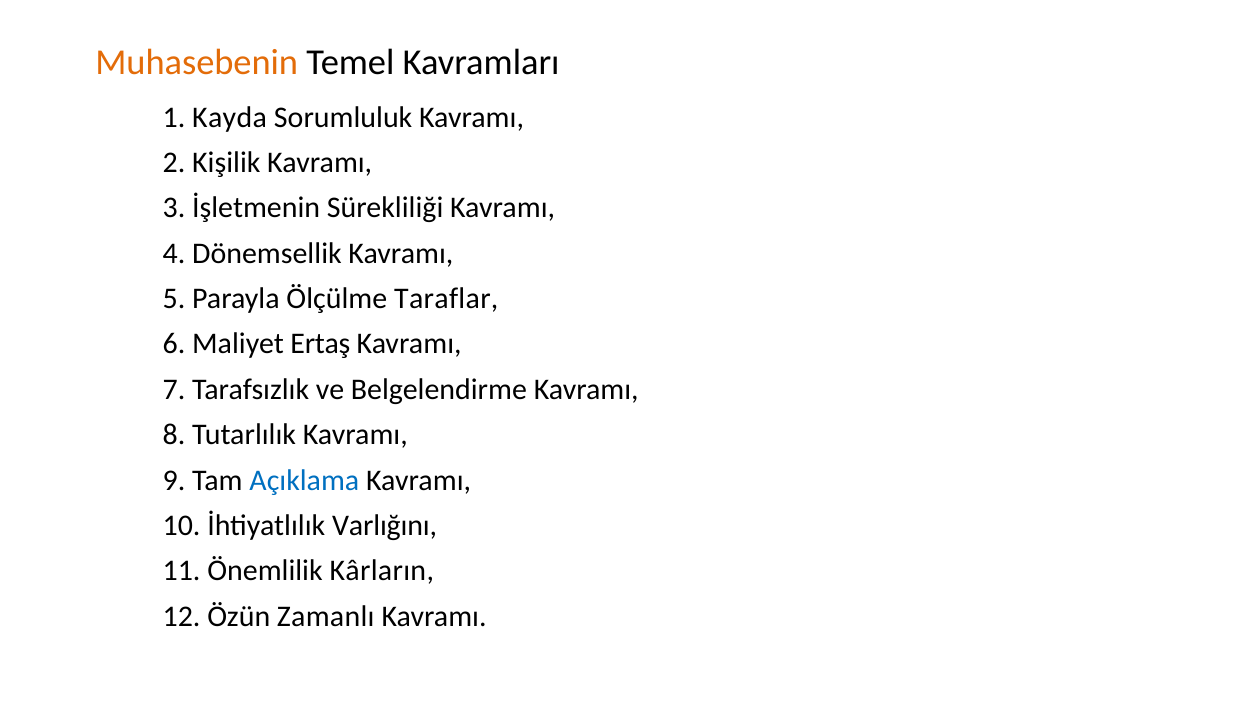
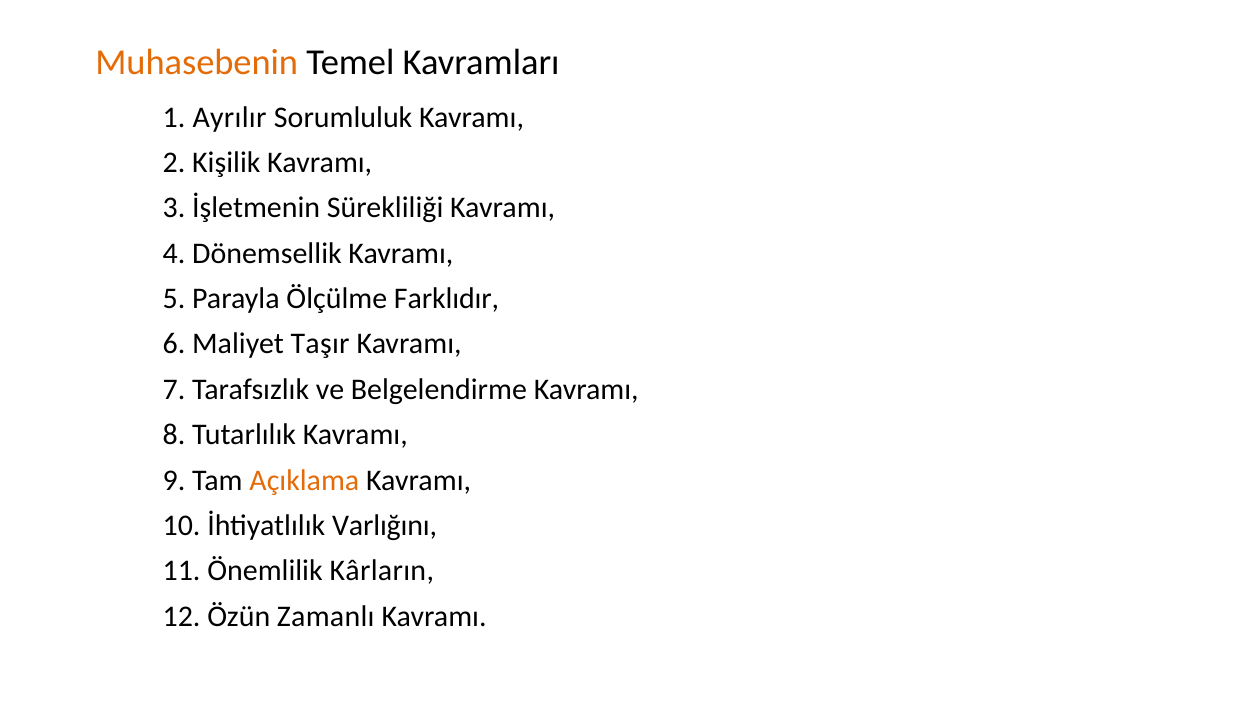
Kayda: Kayda -> Ayrılır
Taraflar: Taraflar -> Farklıdır
Ertaş: Ertaş -> Taşır
Açıklama colour: blue -> orange
